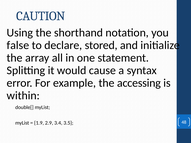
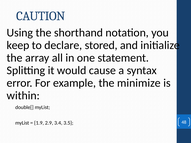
false: false -> keep
accessing: accessing -> minimize
